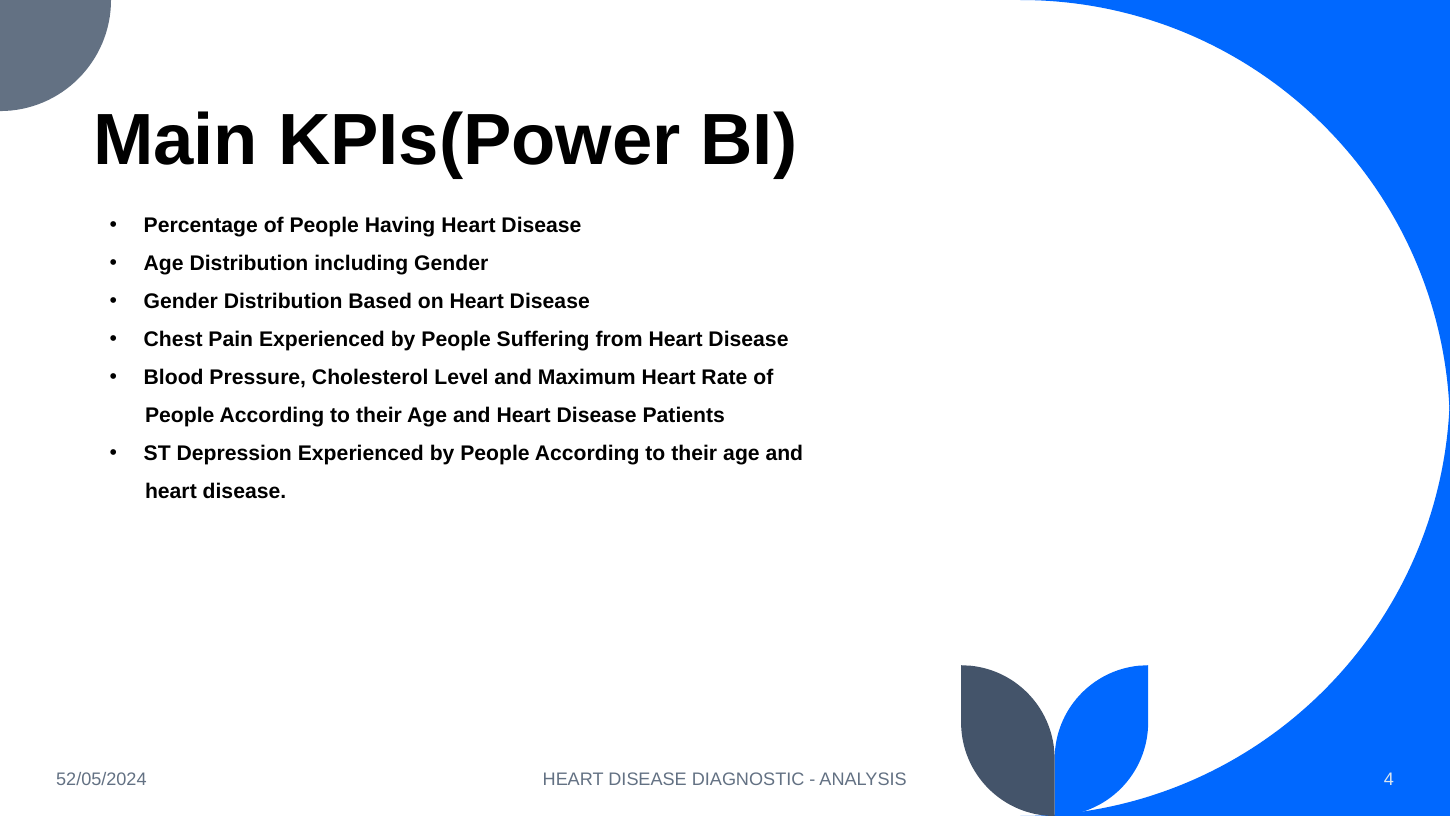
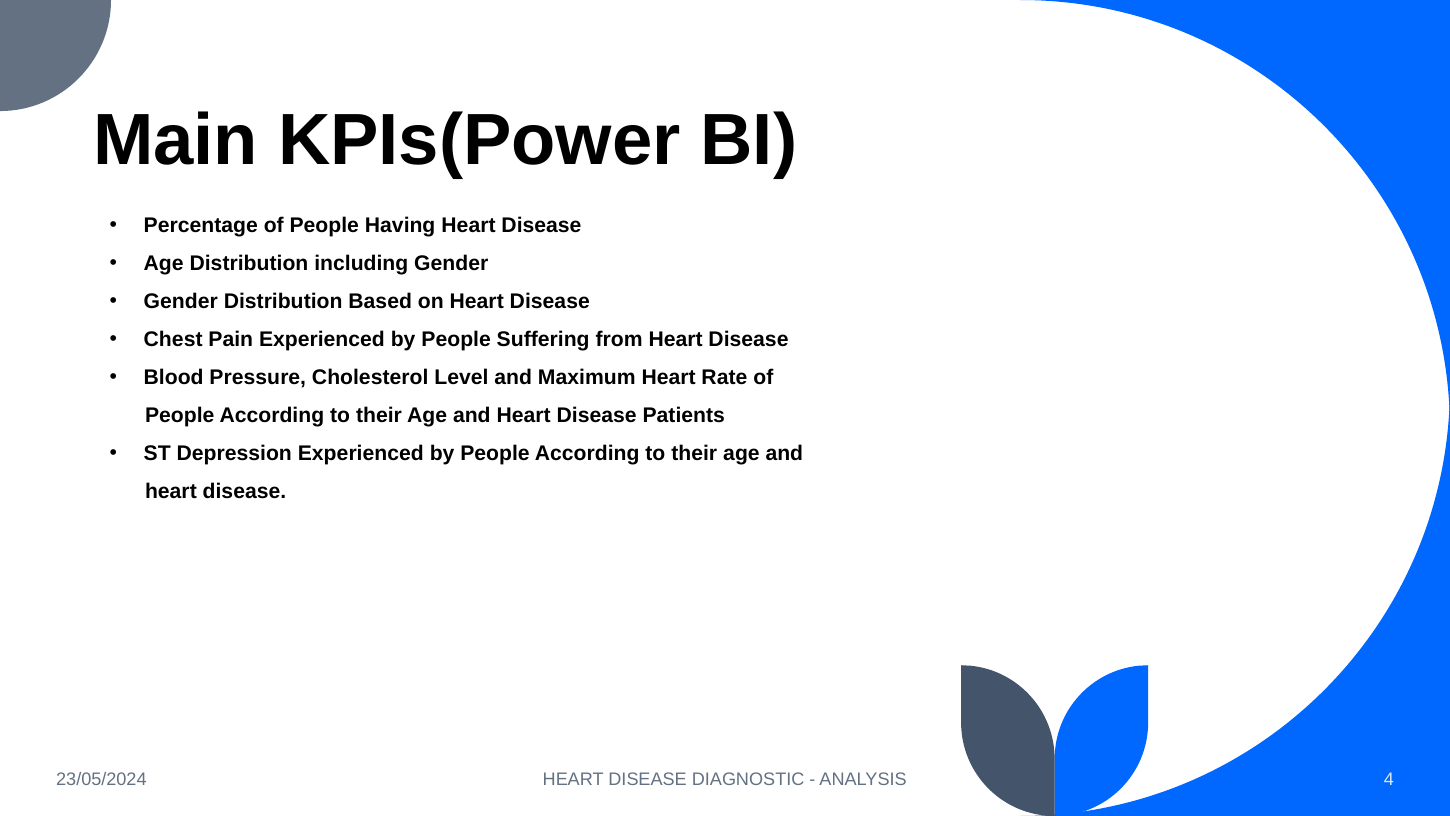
52/05/2024: 52/05/2024 -> 23/05/2024
